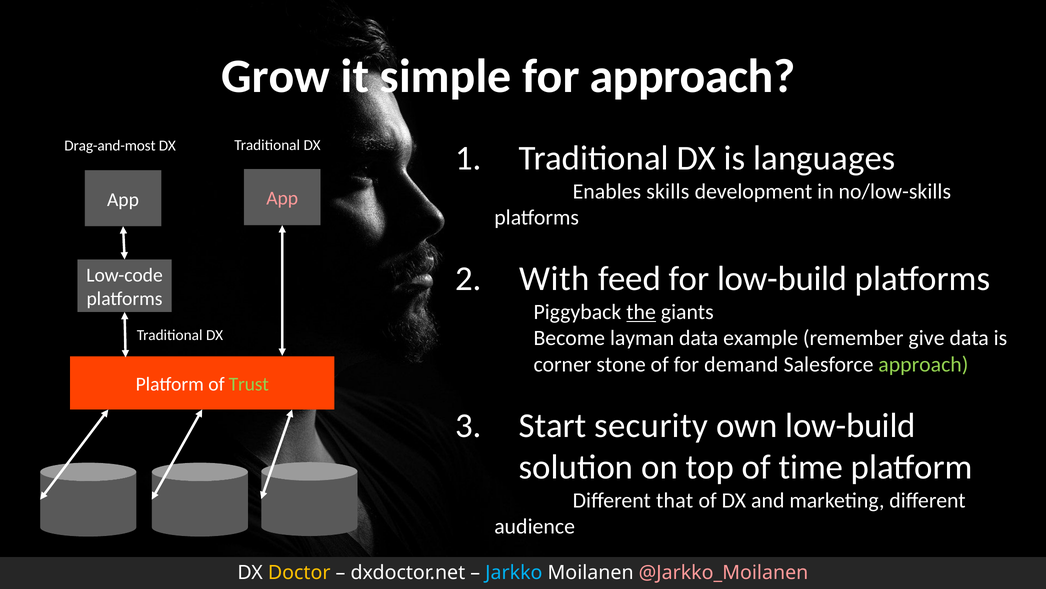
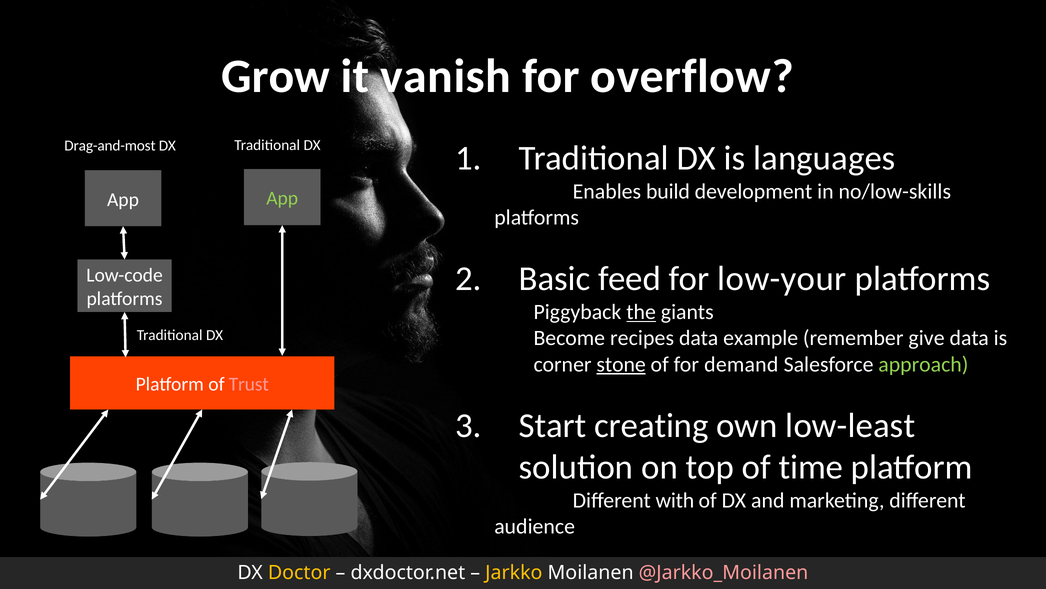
simple: simple -> vanish
for approach: approach -> overflow
skills: skills -> build
App at (282, 198) colour: pink -> light green
With: With -> Basic
for low-build: low-build -> low-your
layman: layman -> recipes
stone underline: none -> present
Trust colour: light green -> pink
security: security -> creating
own low-build: low-build -> low-least
that: that -> with
Jarkko colour: light blue -> yellow
